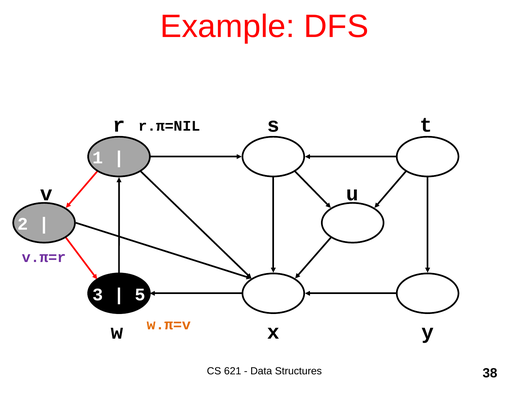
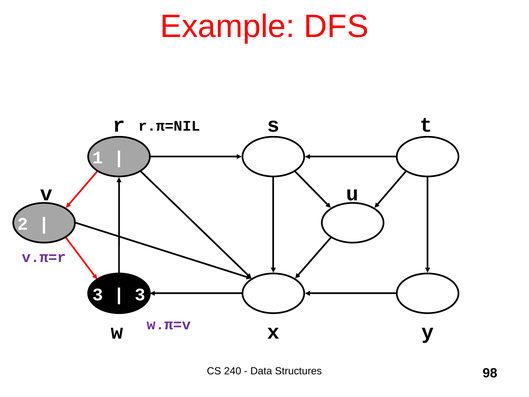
5 at (140, 294): 5 -> 3
w.π=v colour: orange -> purple
621: 621 -> 240
38: 38 -> 98
